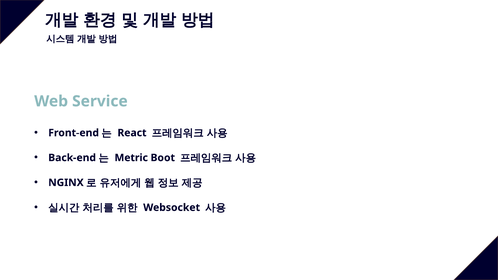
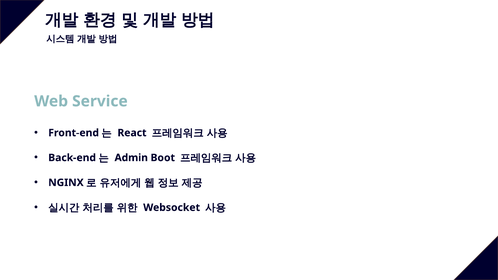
Metric: Metric -> Admin
